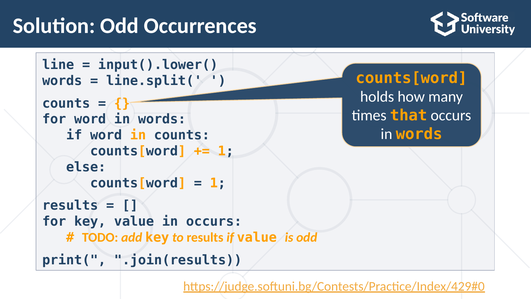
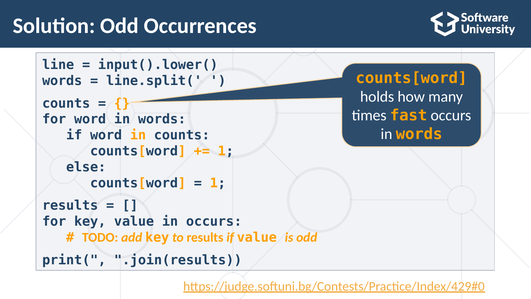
that: that -> fast
